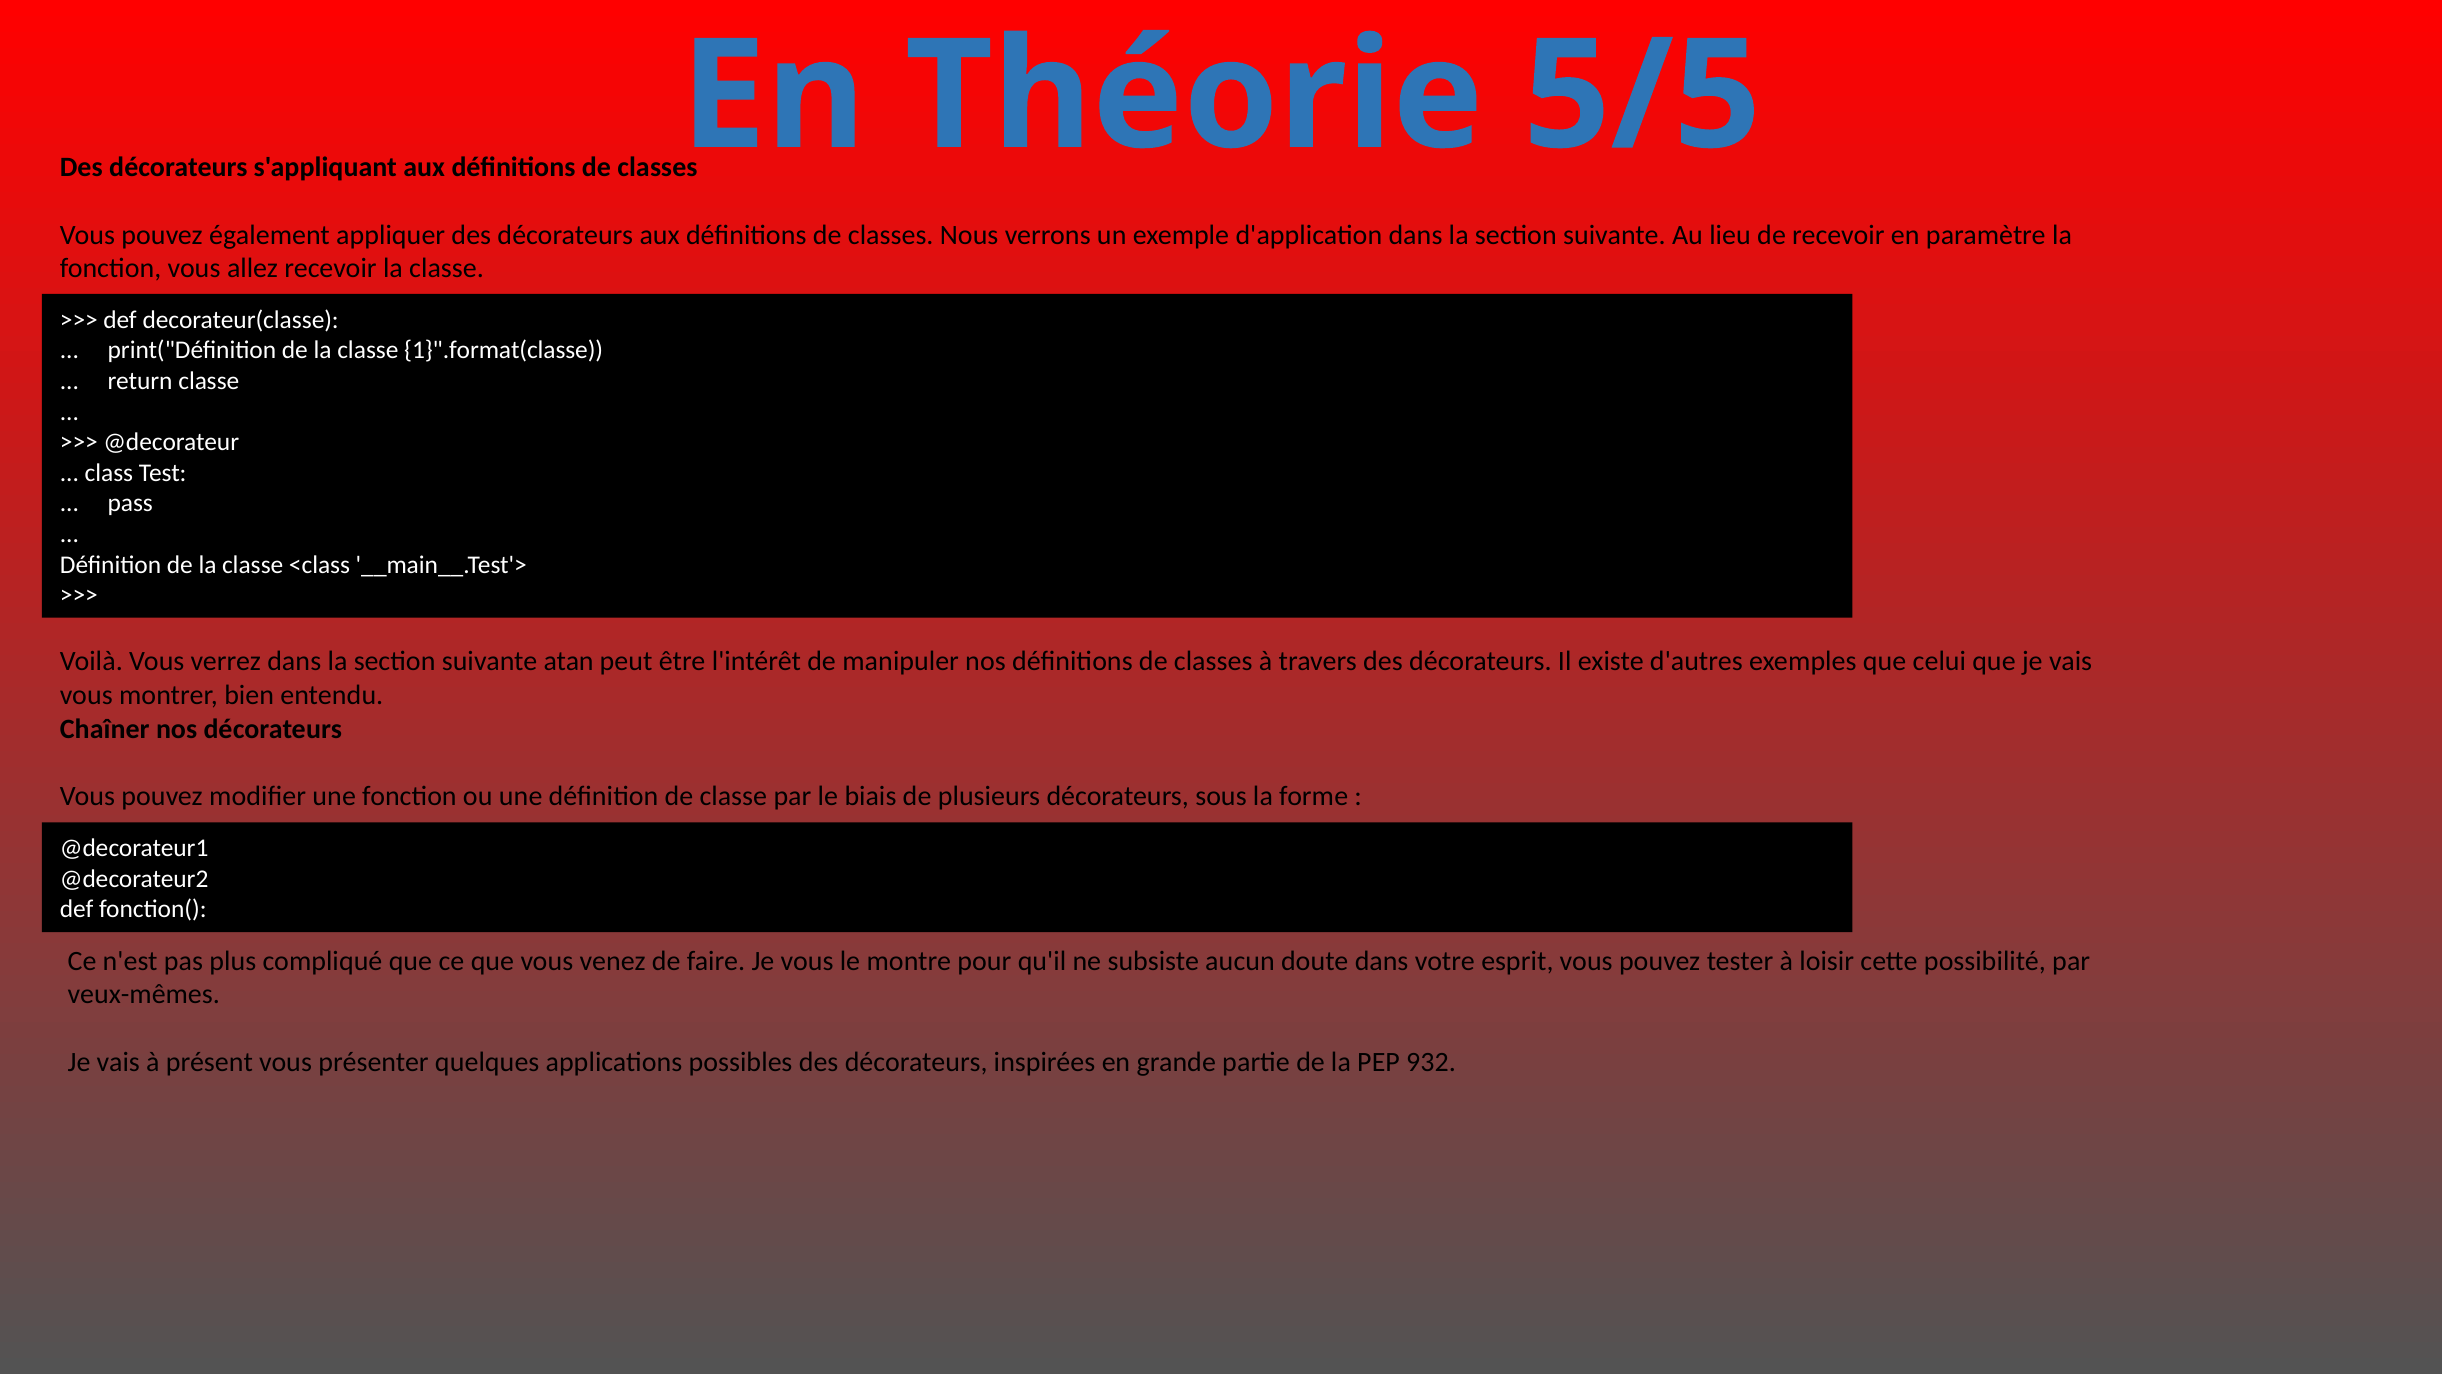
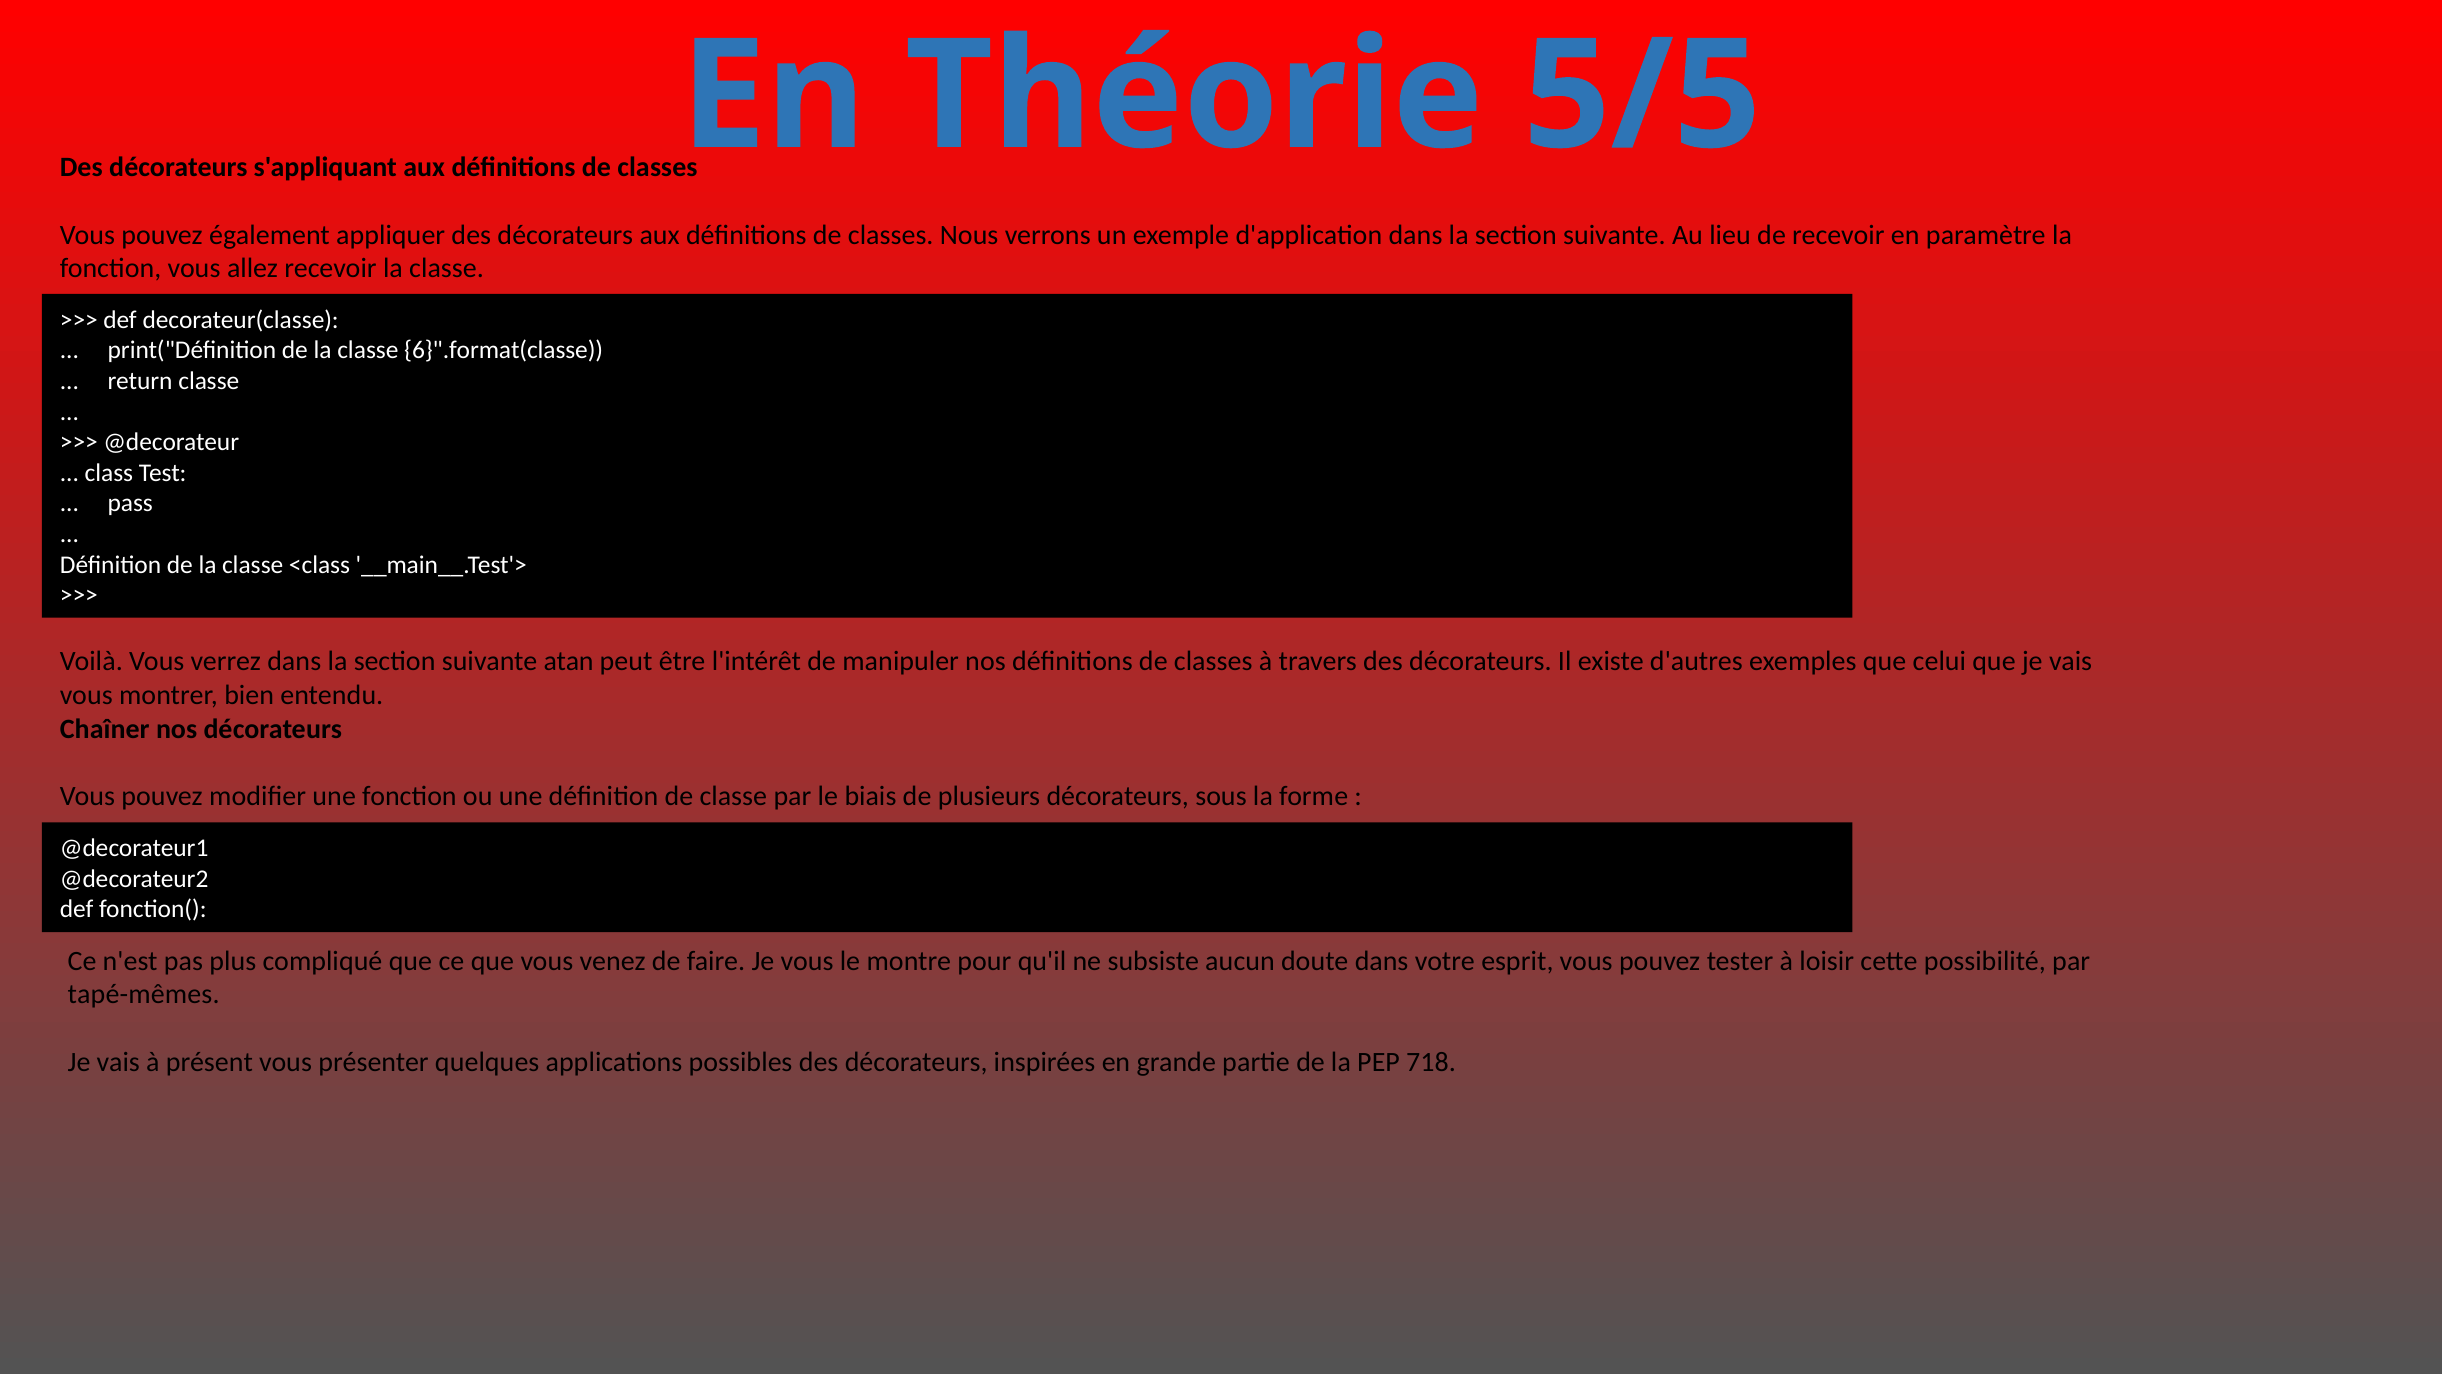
1}".format(classe: 1}".format(classe -> 6}".format(classe
veux-mêmes: veux-mêmes -> tapé-mêmes
932: 932 -> 718
